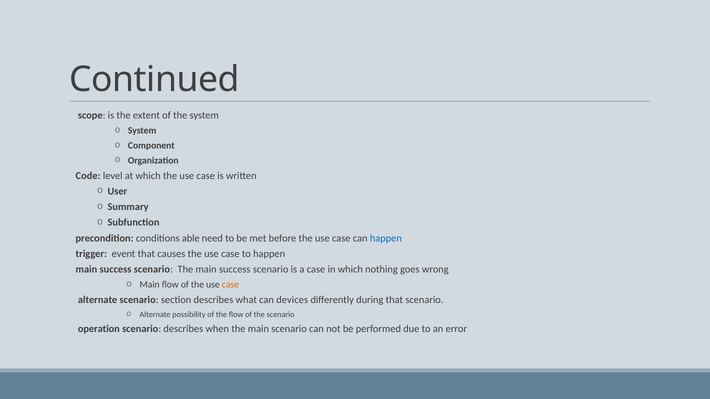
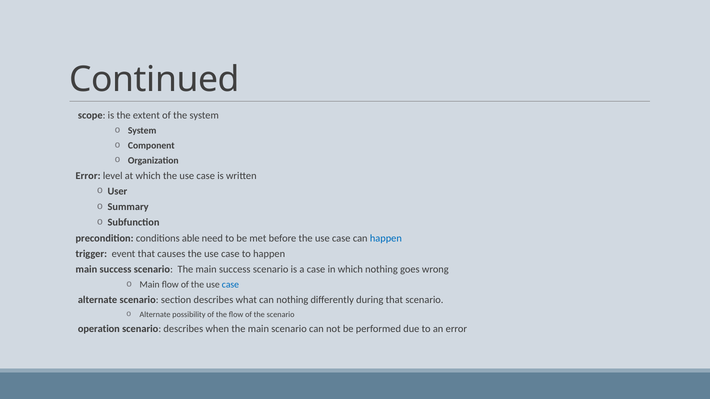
Code at (88, 176): Code -> Error
case at (230, 285) colour: orange -> blue
can devices: devices -> nothing
